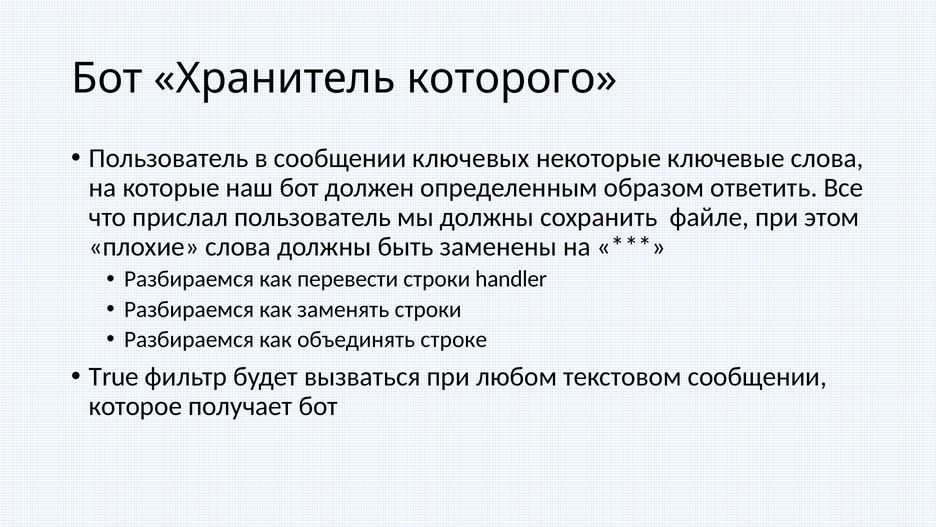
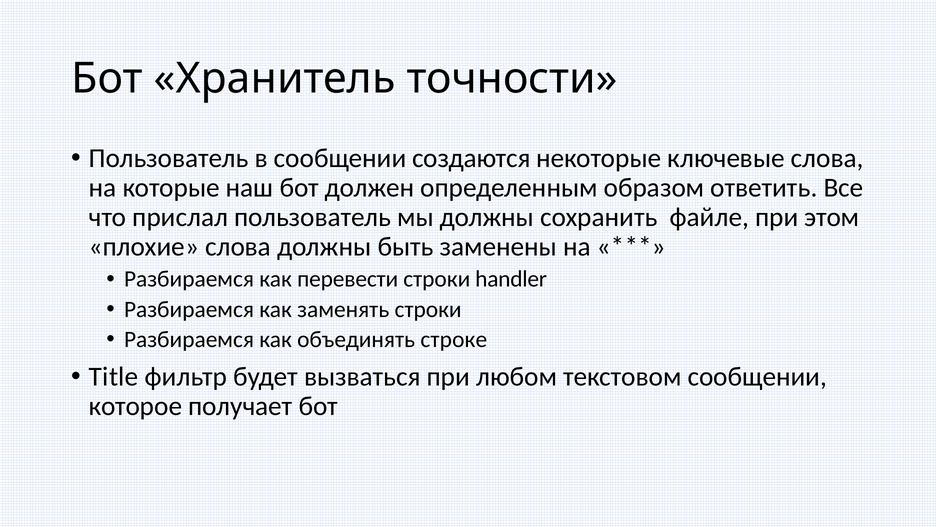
которого: которого -> точности
ключевых: ключевых -> создаются
True: True -> Title
